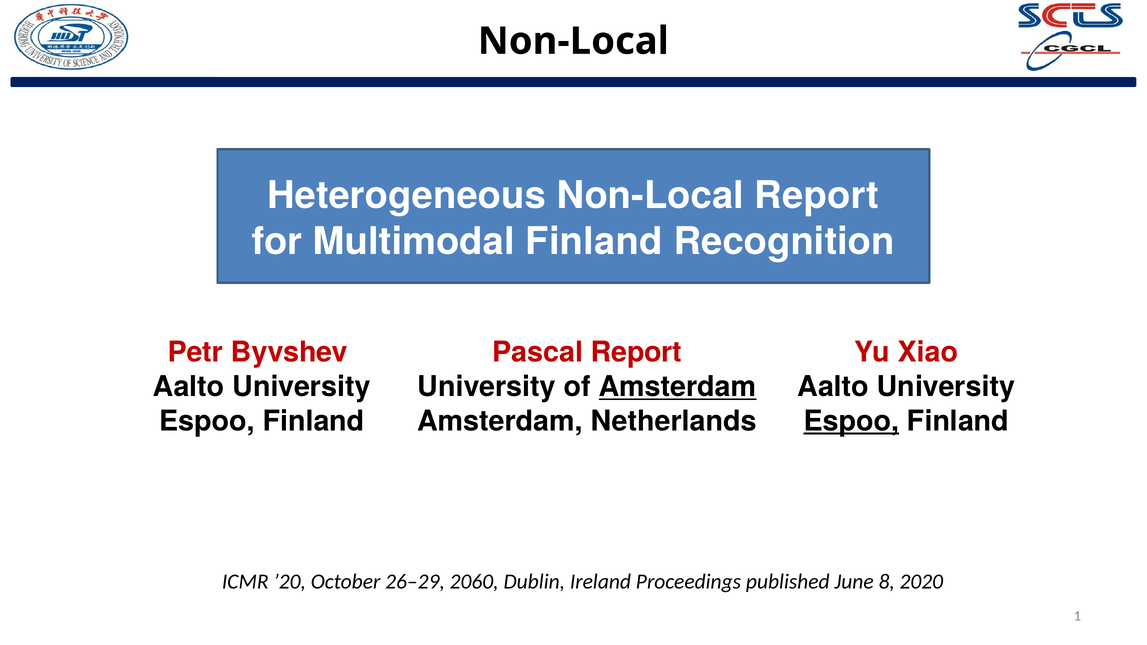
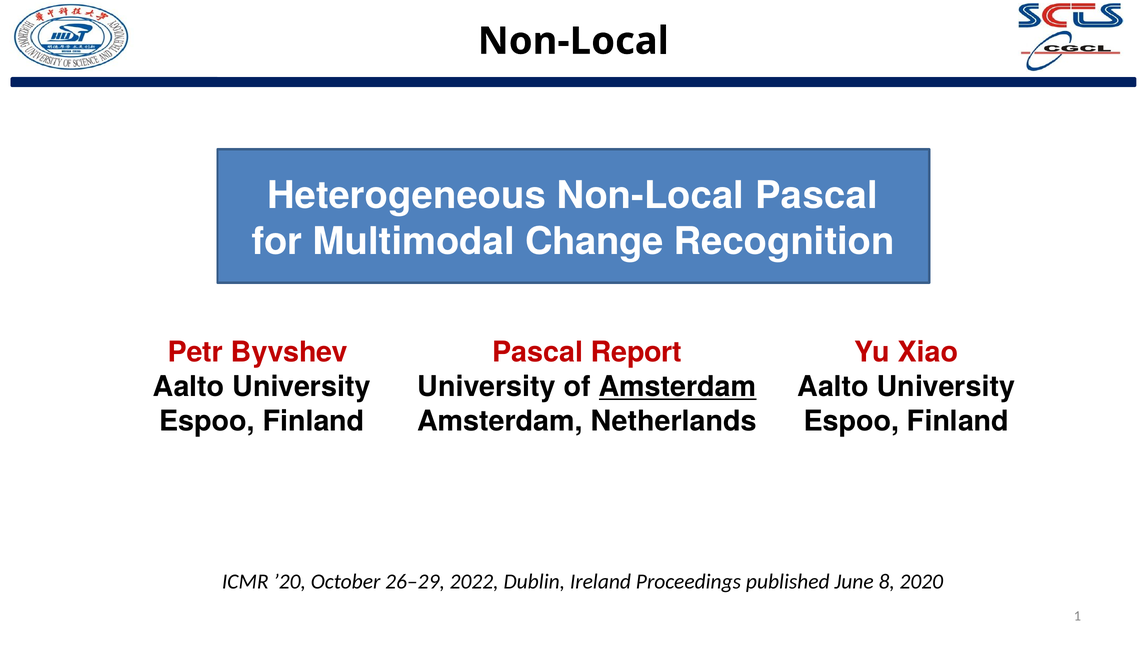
Non-Local Report: Report -> Pascal
Multimodal Finland: Finland -> Change
Espoo at (851, 421) underline: present -> none
2060: 2060 -> 2022
